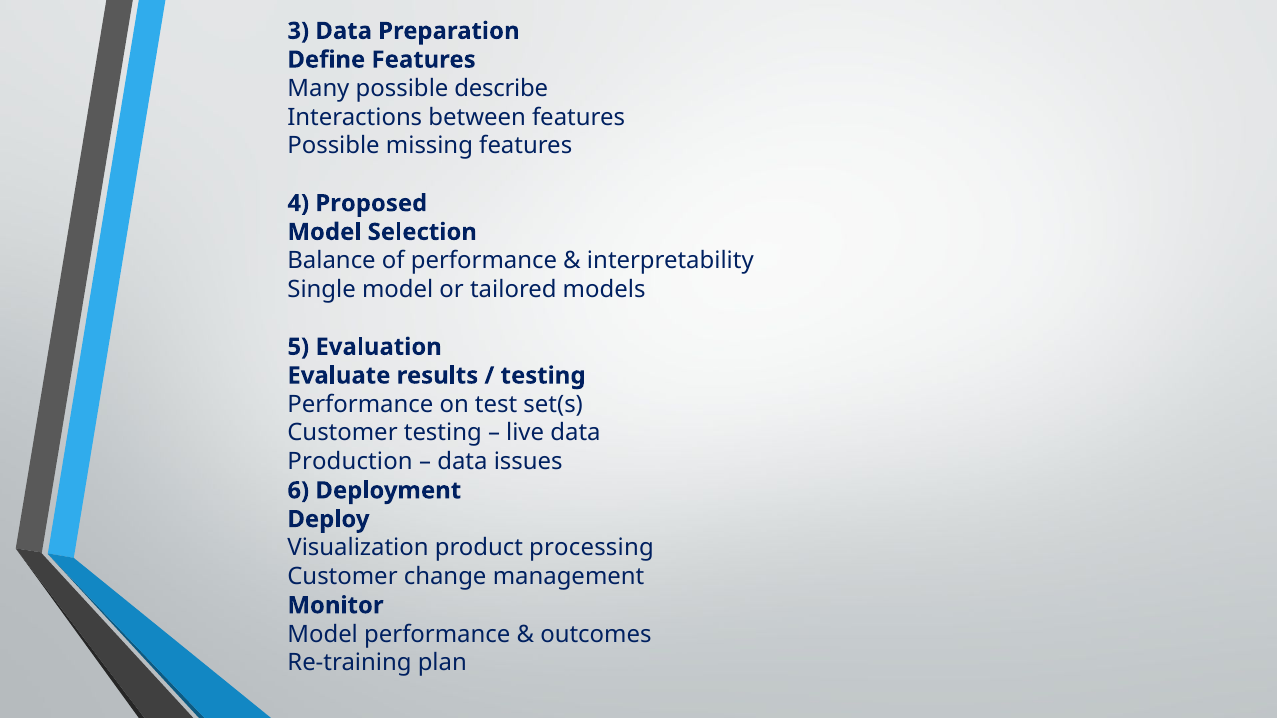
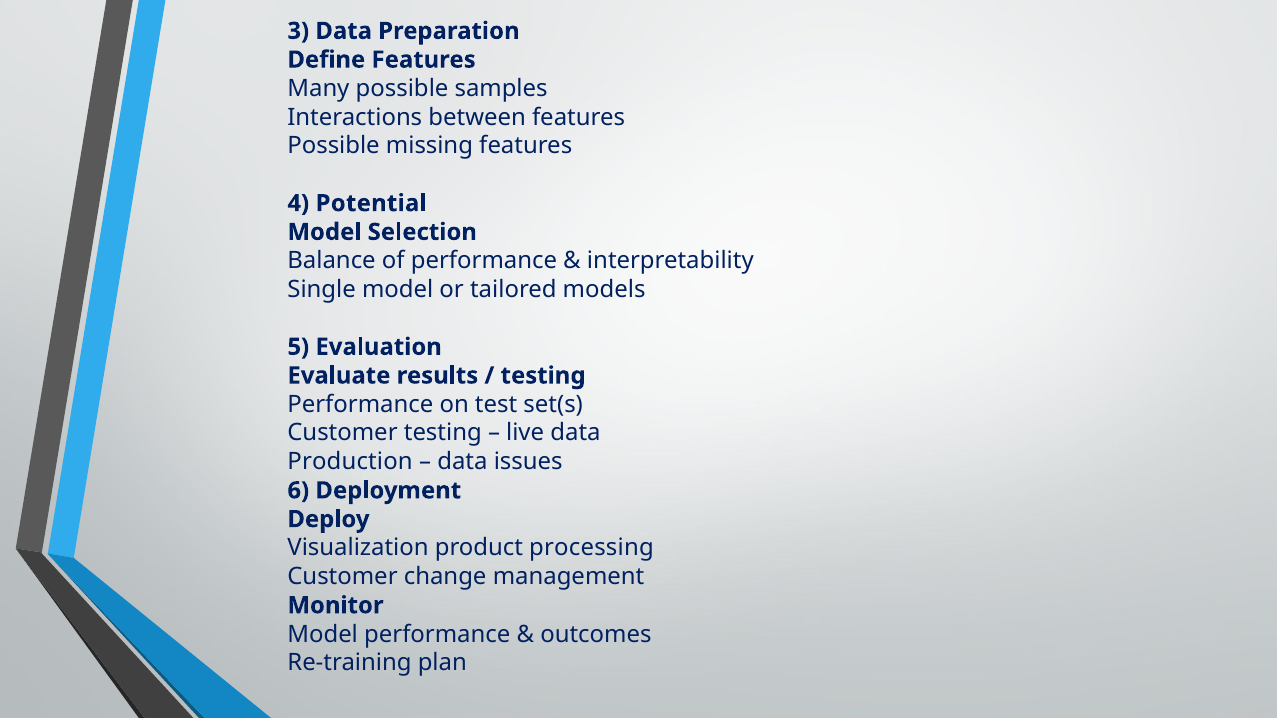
describe: describe -> samples
Proposed: Proposed -> Potential
